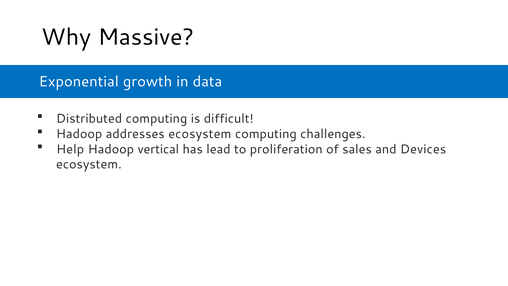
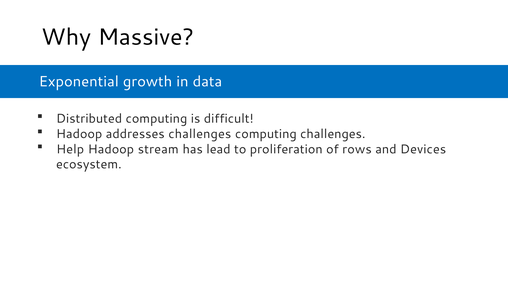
addresses ecosystem: ecosystem -> challenges
vertical: vertical -> stream
sales: sales -> rows
